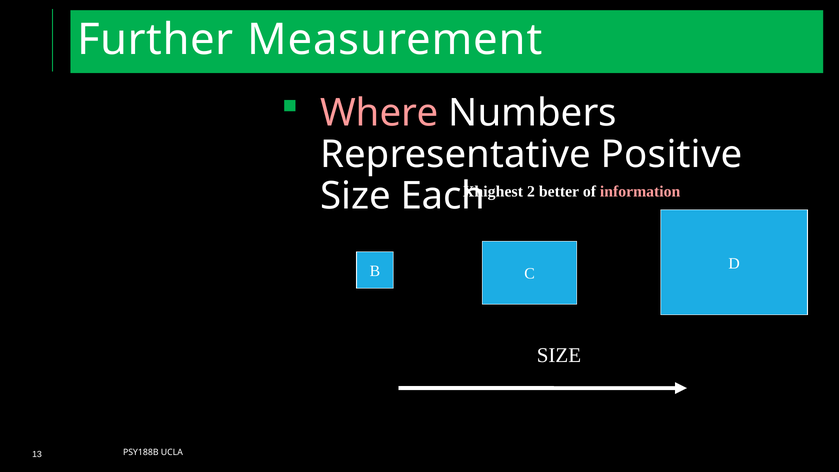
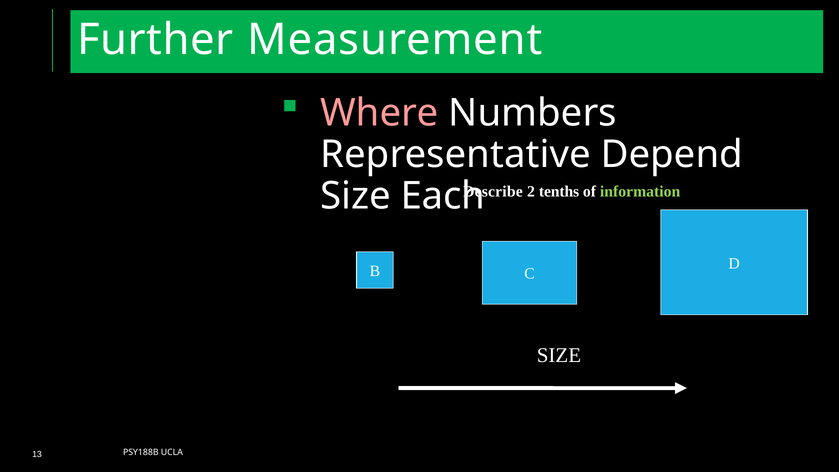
Positive: Positive -> Depend
Xhighest: Xhighest -> Describe
better: better -> tenths
information colour: pink -> light green
